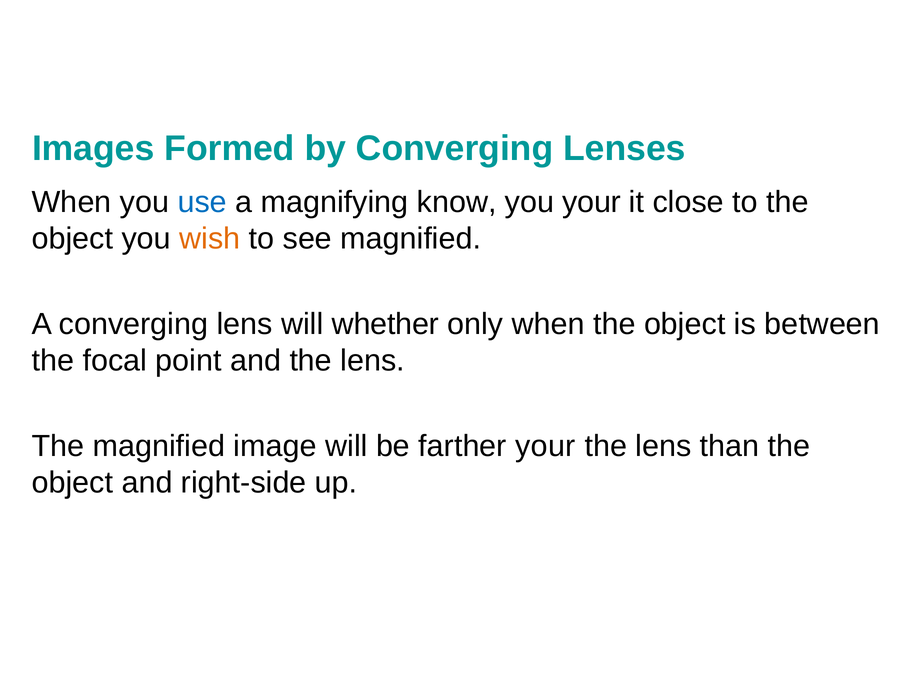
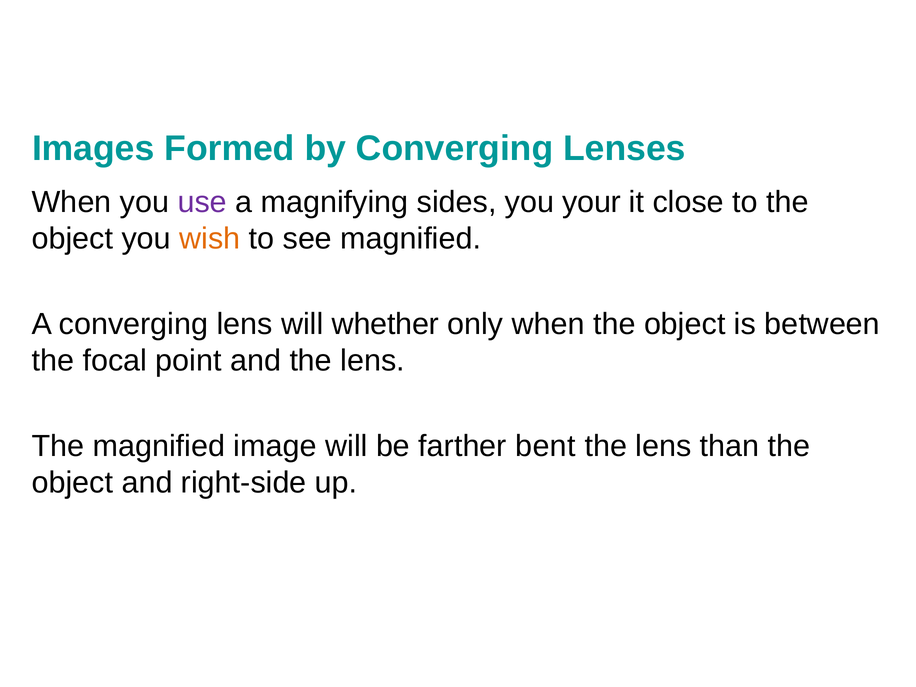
use colour: blue -> purple
know: know -> sides
farther your: your -> bent
